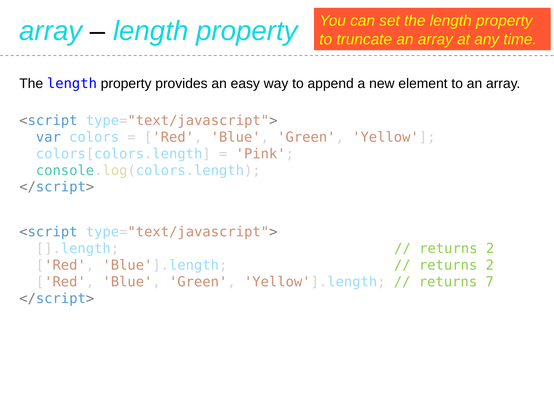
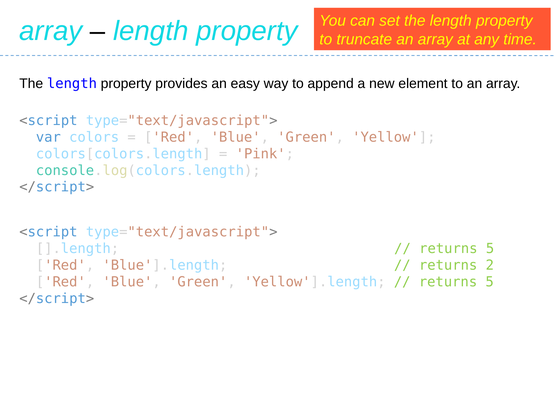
2 at (490, 248): 2 -> 5
7 at (490, 282): 7 -> 5
